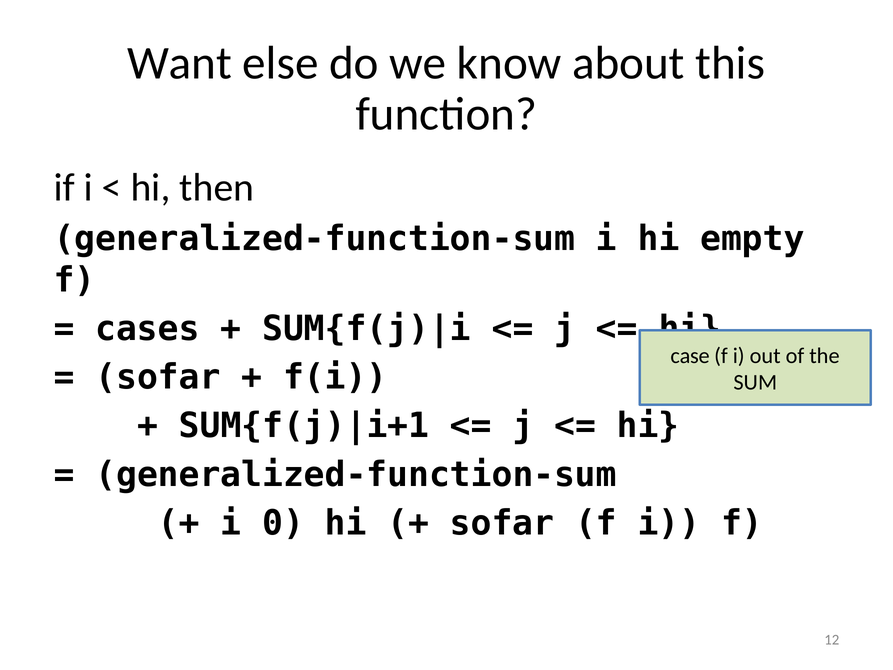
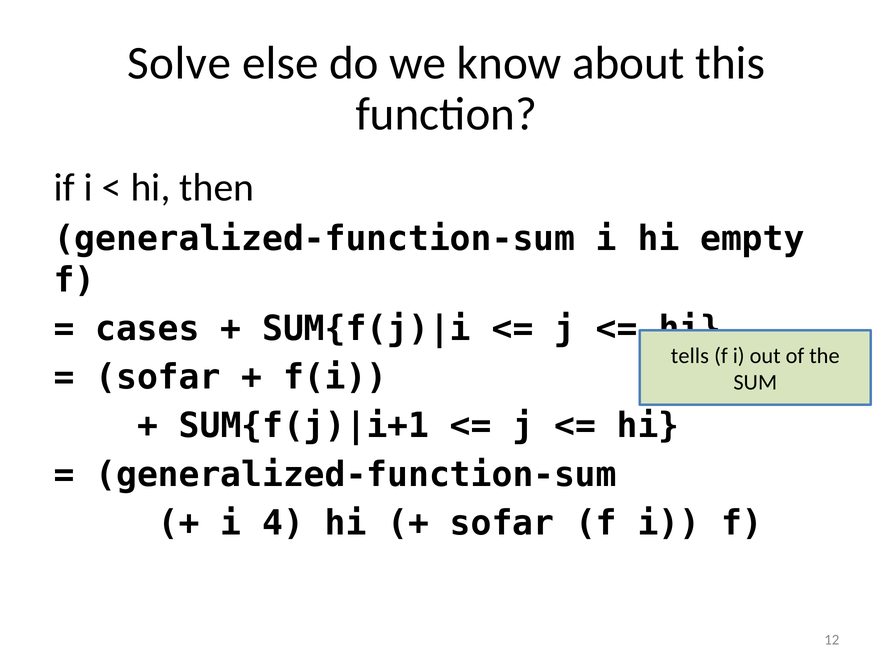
Want: Want -> Solve
case: case -> tells
0: 0 -> 4
